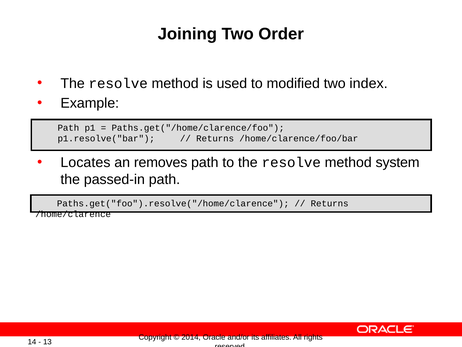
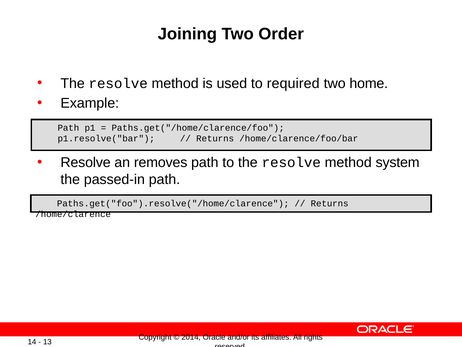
modified: modified -> required
index: index -> home
Locates at (85, 162): Locates -> Resolve
